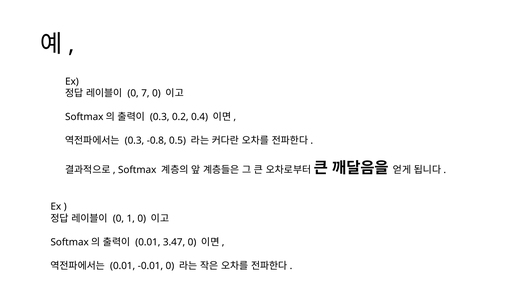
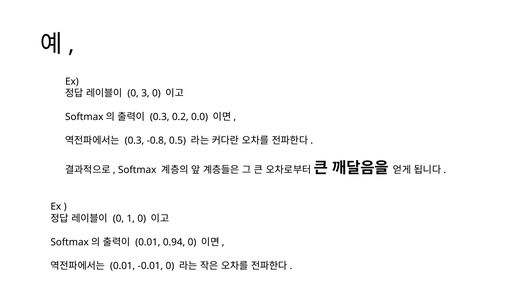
7: 7 -> 3
0.4: 0.4 -> 0.0
3.47: 3.47 -> 0.94
